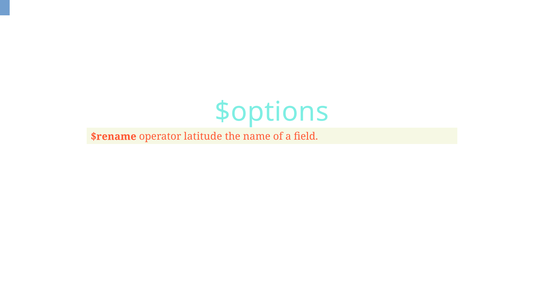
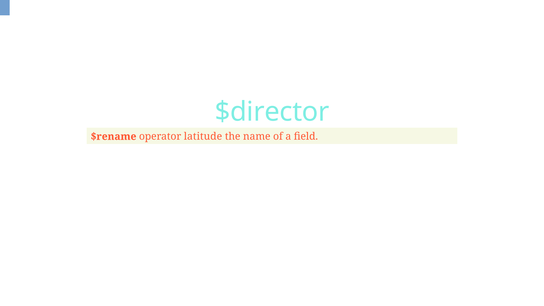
$options: $options -> $director
